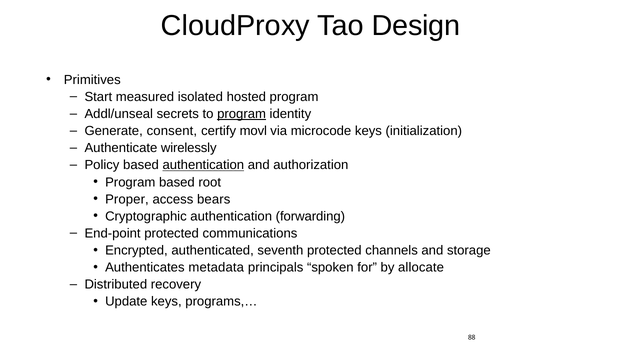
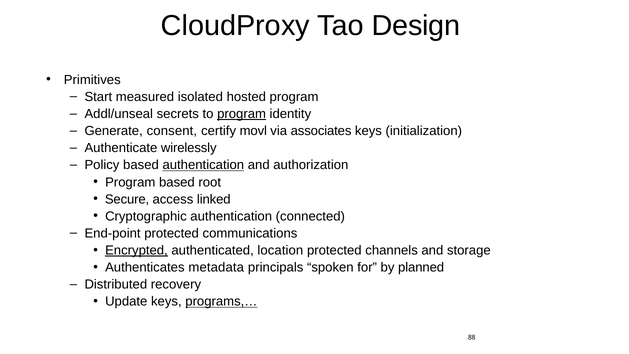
microcode: microcode -> associates
Proper: Proper -> Secure
bears: bears -> linked
forwarding: forwarding -> connected
Encrypted underline: none -> present
seventh: seventh -> location
allocate: allocate -> planned
programs,… underline: none -> present
